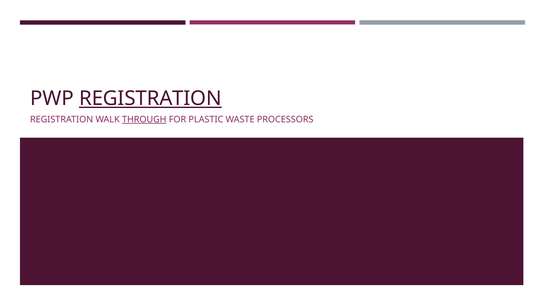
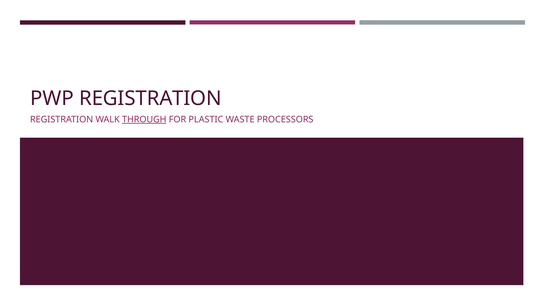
REGISTRATION at (150, 99) underline: present -> none
